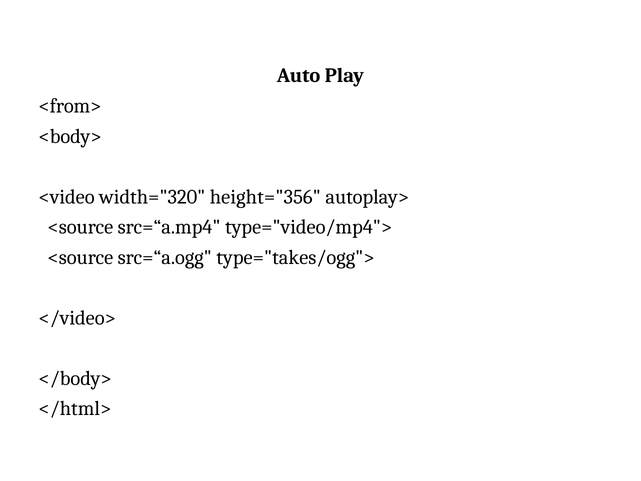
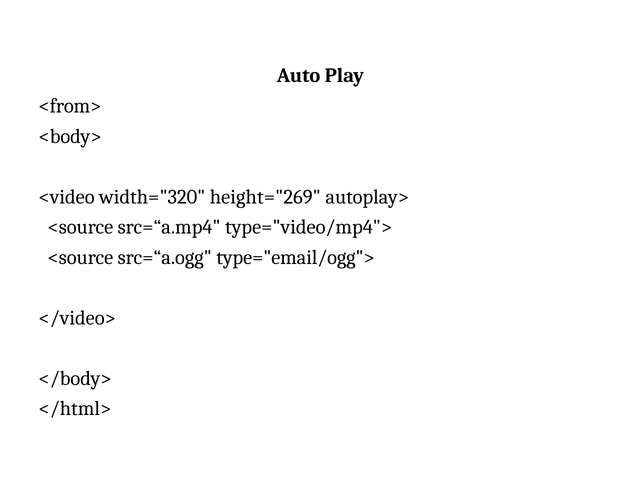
height="356: height="356 -> height="269
type="takes/ogg">: type="takes/ogg"> -> type="email/ogg">
